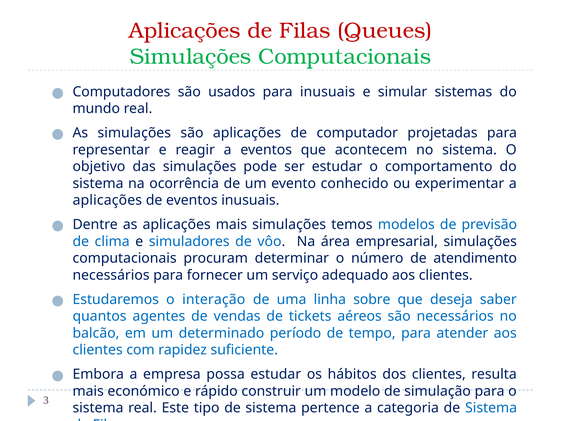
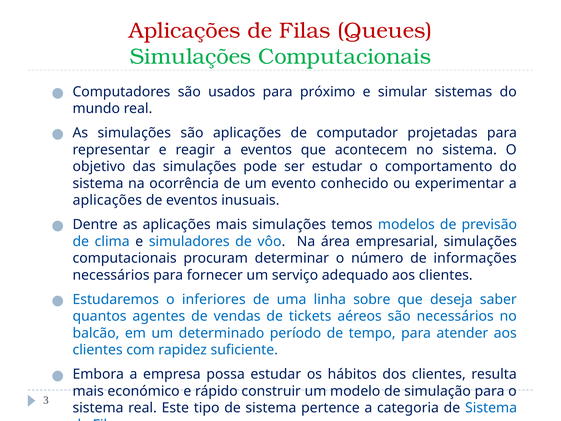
para inusuais: inusuais -> próximo
atendimento: atendimento -> informações
interação: interação -> inferiores
